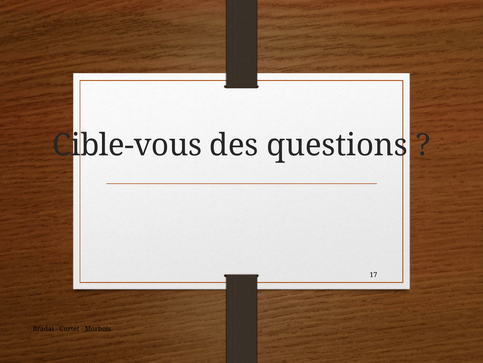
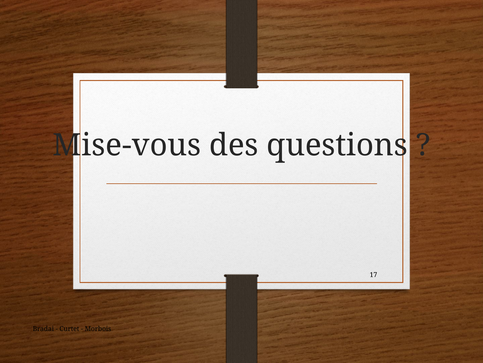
Cible-vous: Cible-vous -> Mise-vous
